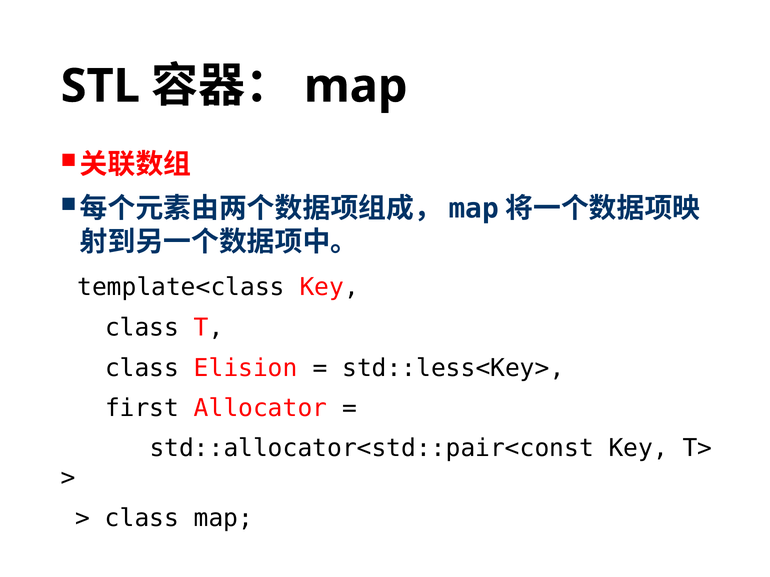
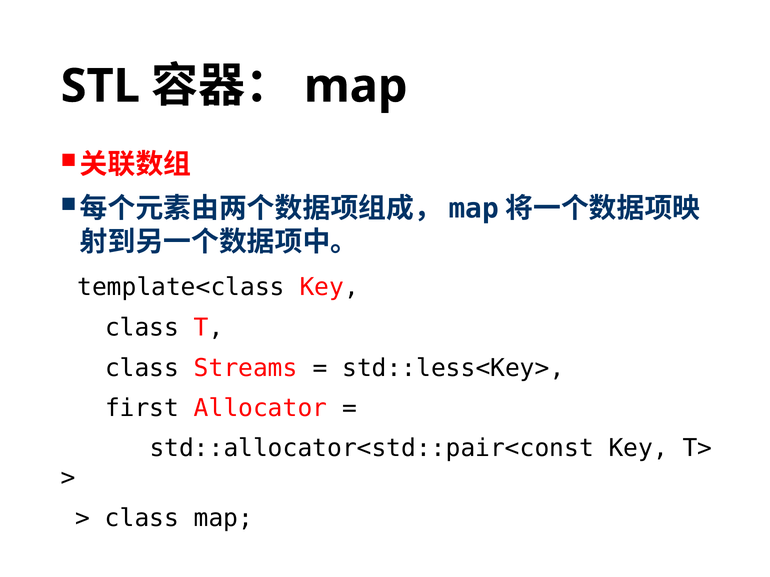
Elision: Elision -> Streams
